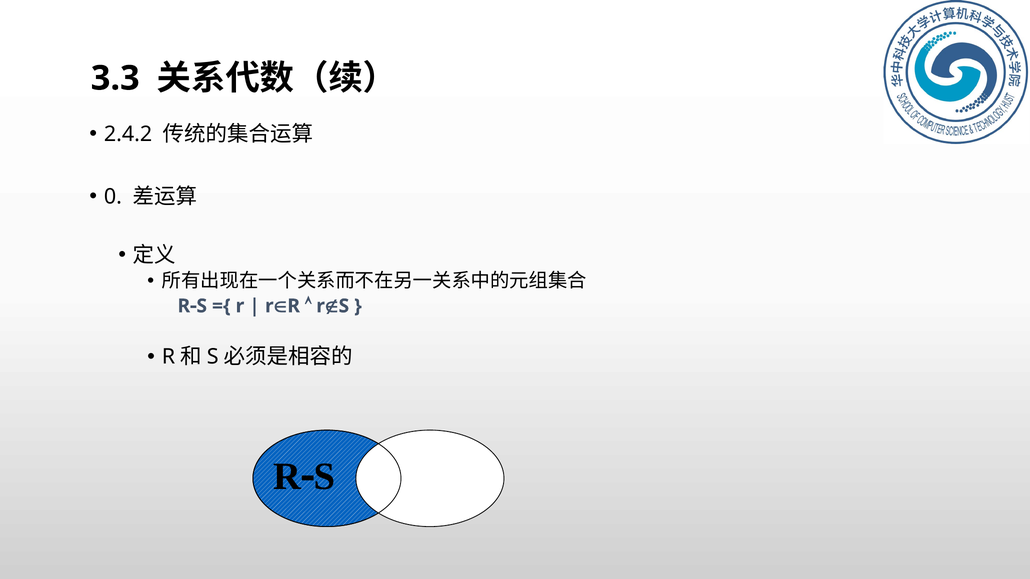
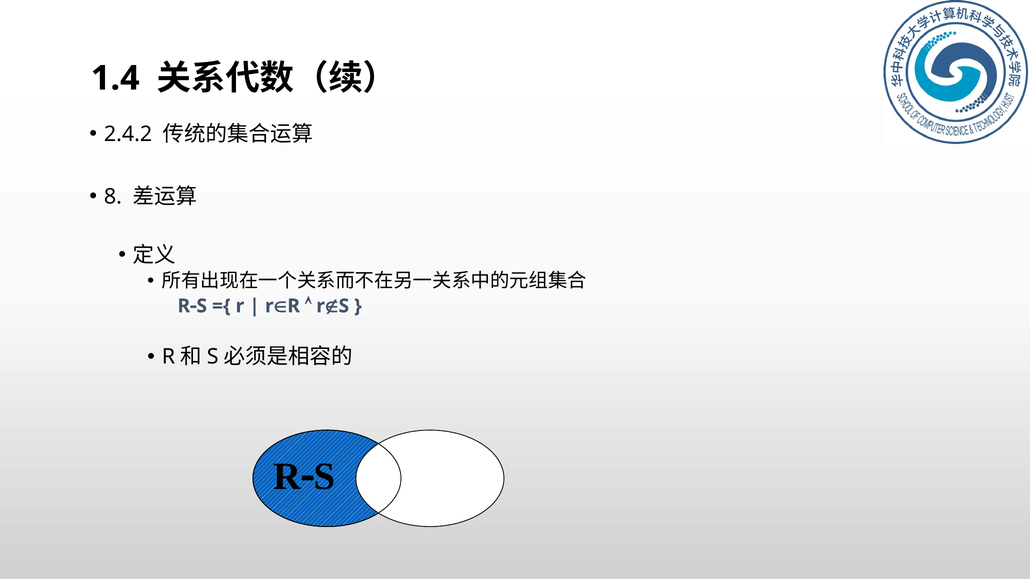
3.3: 3.3 -> 1.4
0: 0 -> 8
